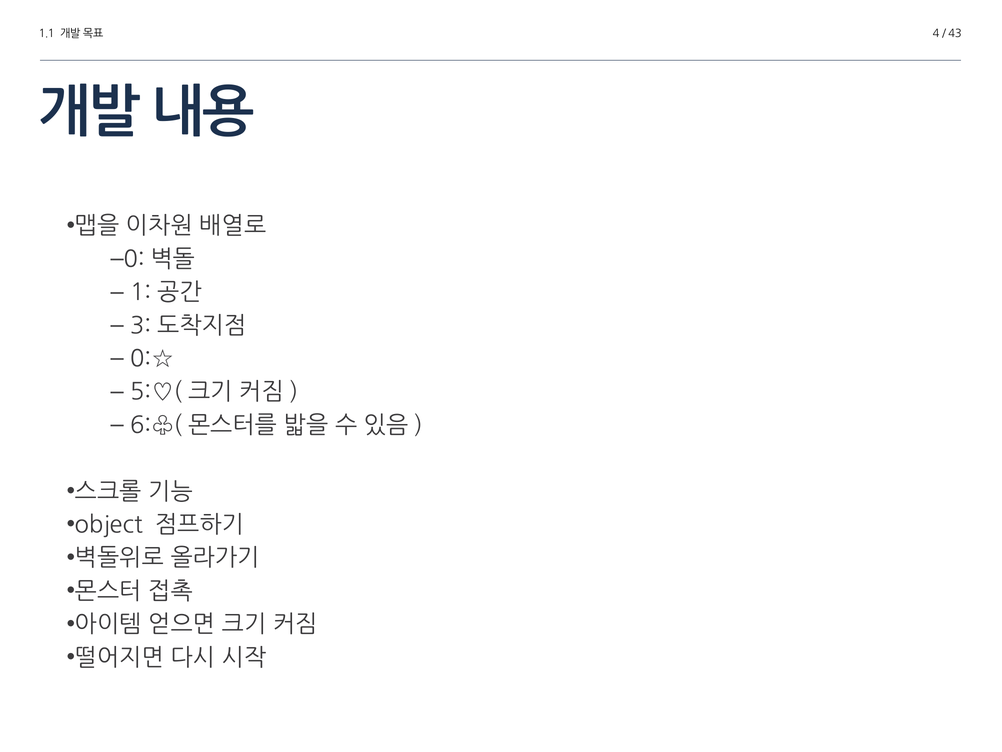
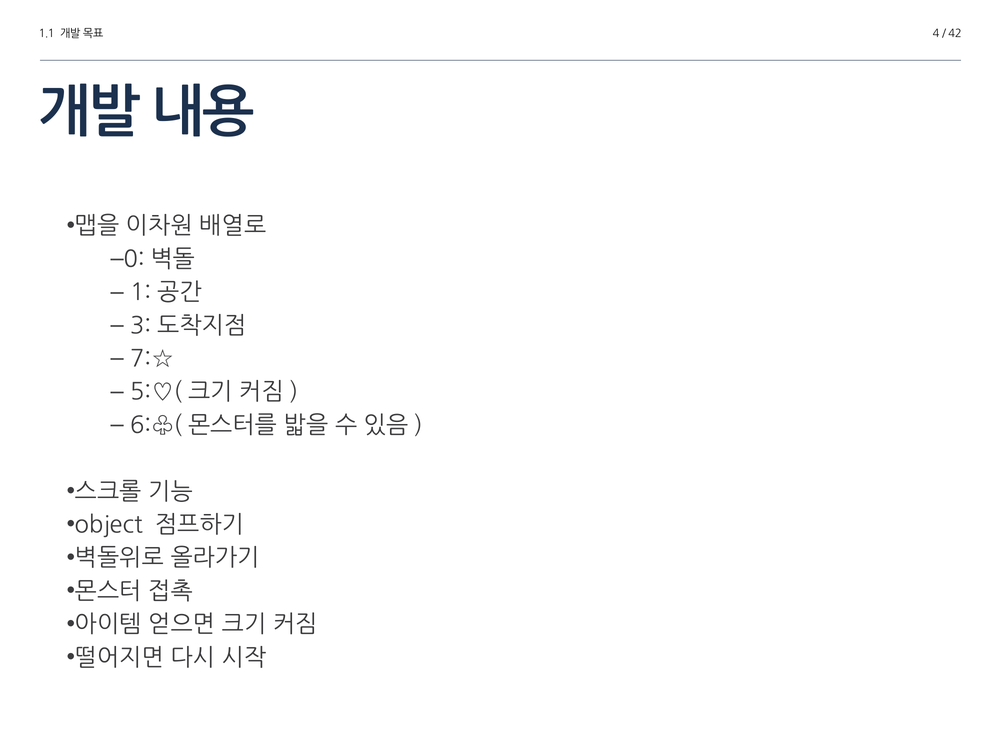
43: 43 -> 42
0:☆: 0:☆ -> 7:☆
